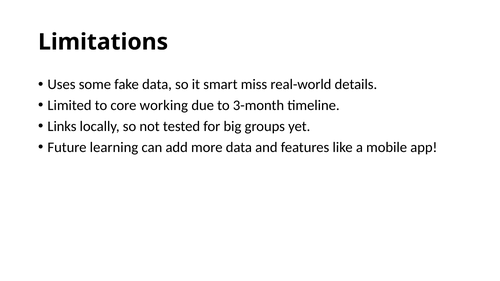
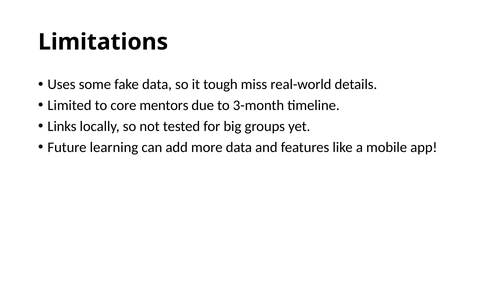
smart: smart -> tough
working: working -> mentors
